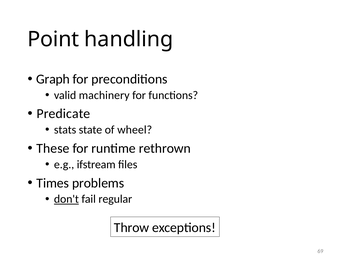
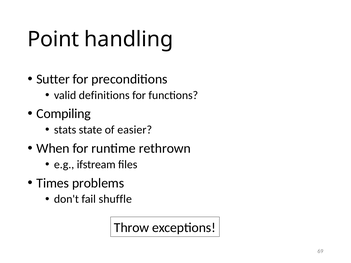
Graph: Graph -> Sutter
machinery: machinery -> definitions
Predicate: Predicate -> Compiling
wheel: wheel -> easier
These: These -> When
don't underline: present -> none
regular: regular -> shuffle
